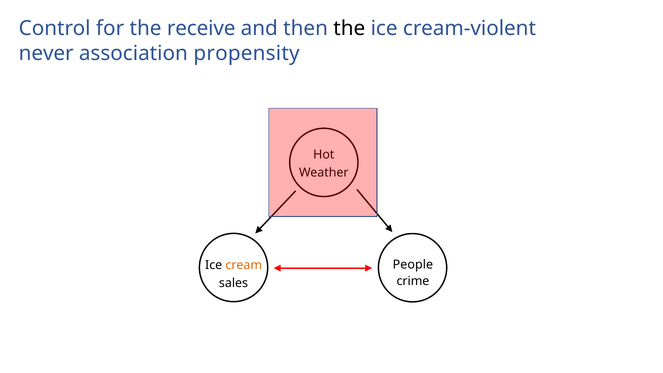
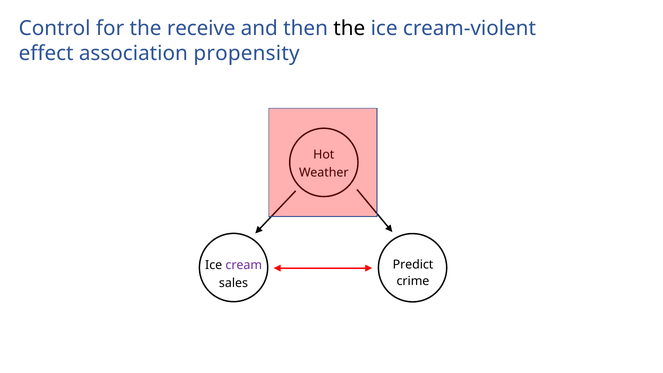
never: never -> effect
People: People -> Predict
cream colour: orange -> purple
